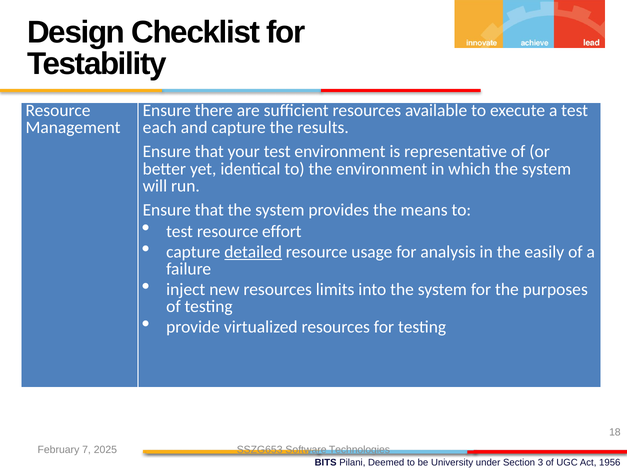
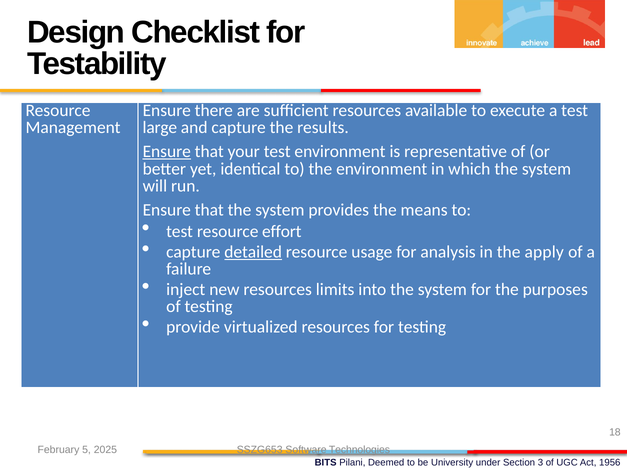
each: each -> large
Ensure at (167, 151) underline: none -> present
easily: easily -> apply
7: 7 -> 5
